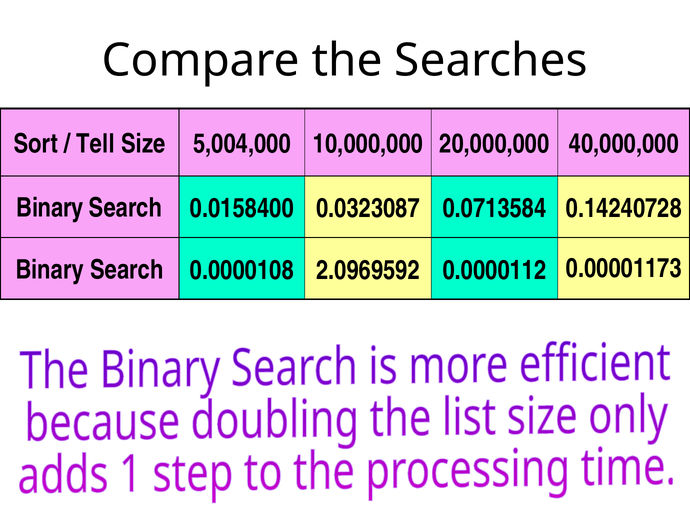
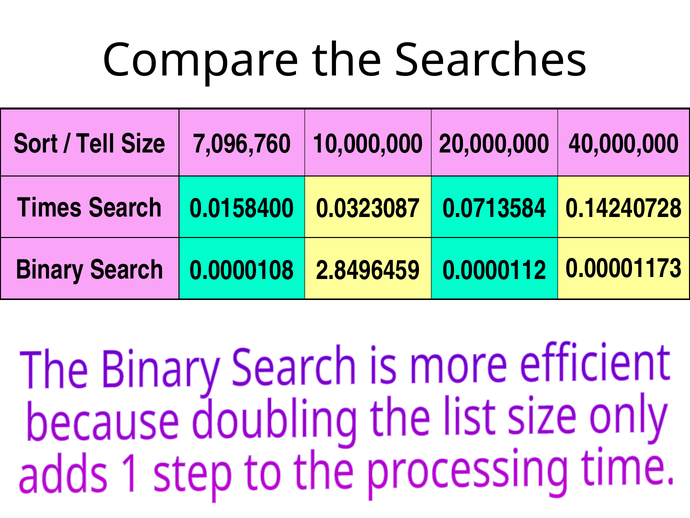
5,004,000: 5,004,000 -> 7,096,760
Binary at (50, 208): Binary -> Times
2.0969592: 2.0969592 -> 2.8496459
